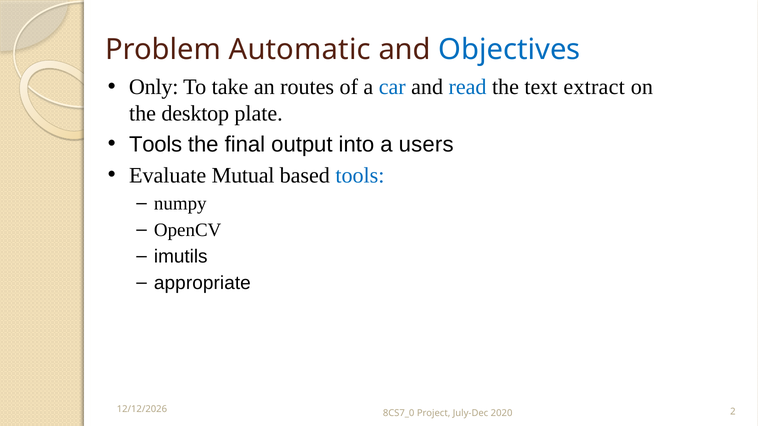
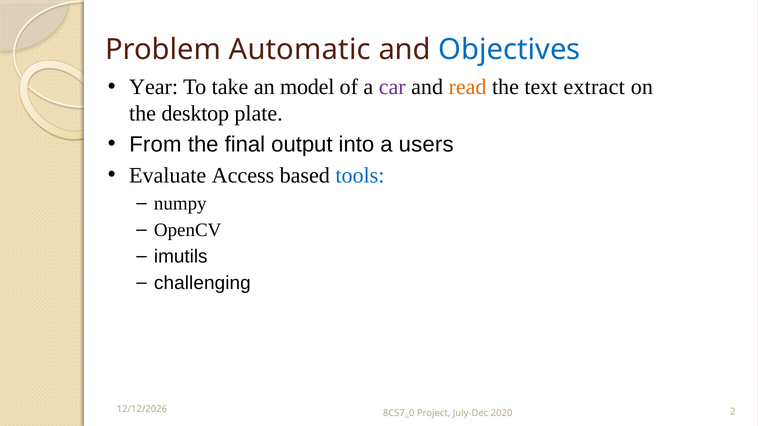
Only: Only -> Year
routes: routes -> model
car colour: blue -> purple
read colour: blue -> orange
Tools at (156, 145): Tools -> From
Mutual: Mutual -> Access
appropriate: appropriate -> challenging
